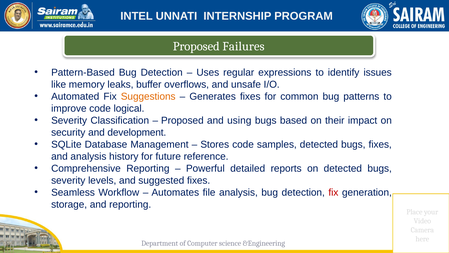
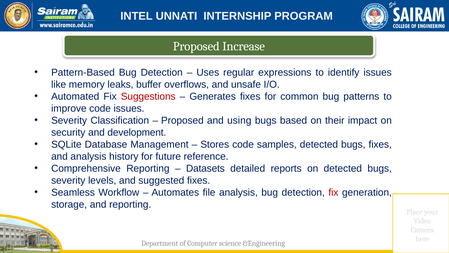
Failures: Failures -> Increase
Suggestions colour: orange -> red
code logical: logical -> issues
Powerful: Powerful -> Datasets
